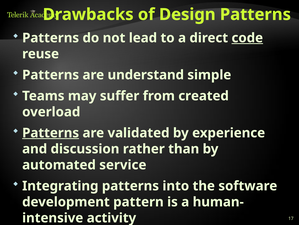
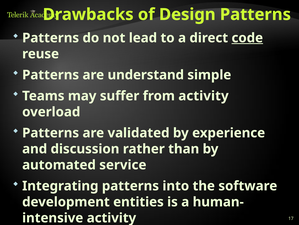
from created: created -> activity
Patterns at (51, 133) underline: present -> none
pattern: pattern -> entities
